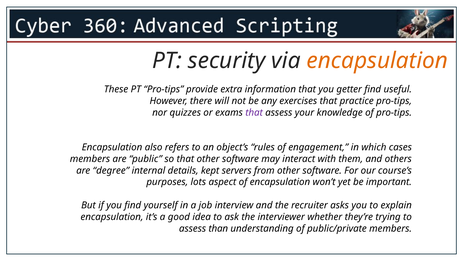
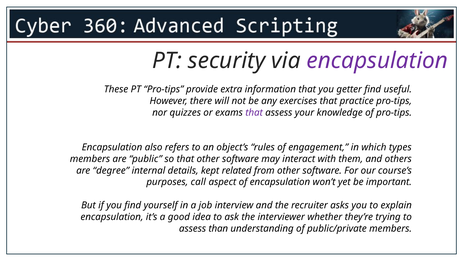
encapsulation at (377, 61) colour: orange -> purple
cases: cases -> types
servers: servers -> related
lots: lots -> call
